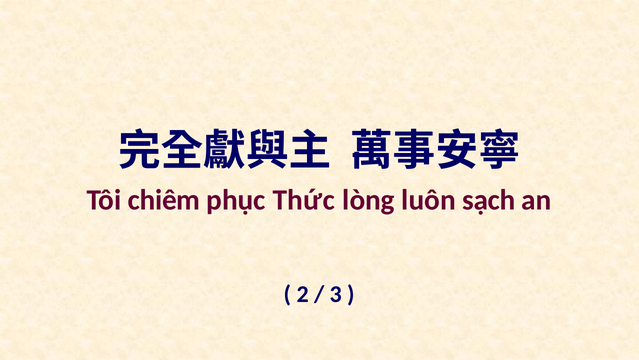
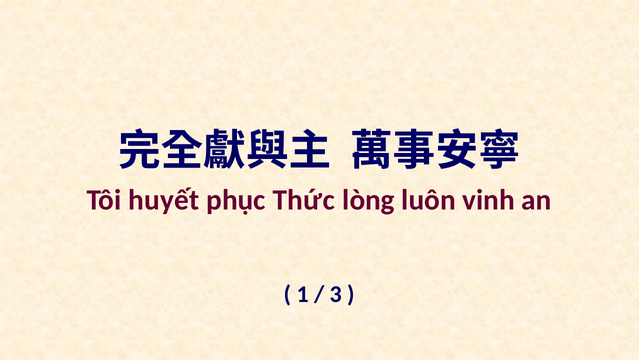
chiêm: chiêm -> huyết
sạch: sạch -> vinh
2: 2 -> 1
